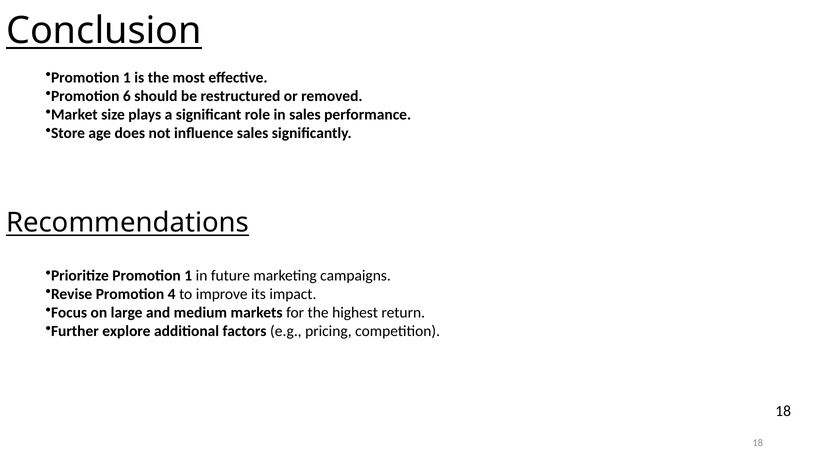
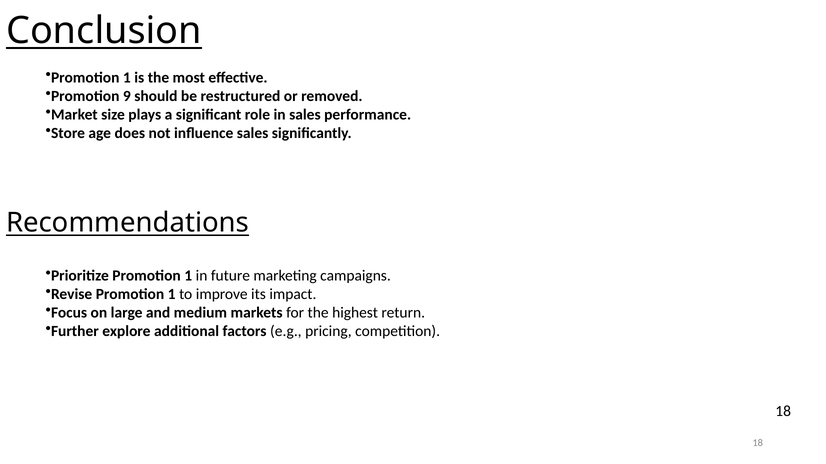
6: 6 -> 9
Revise Promotion 4: 4 -> 1
